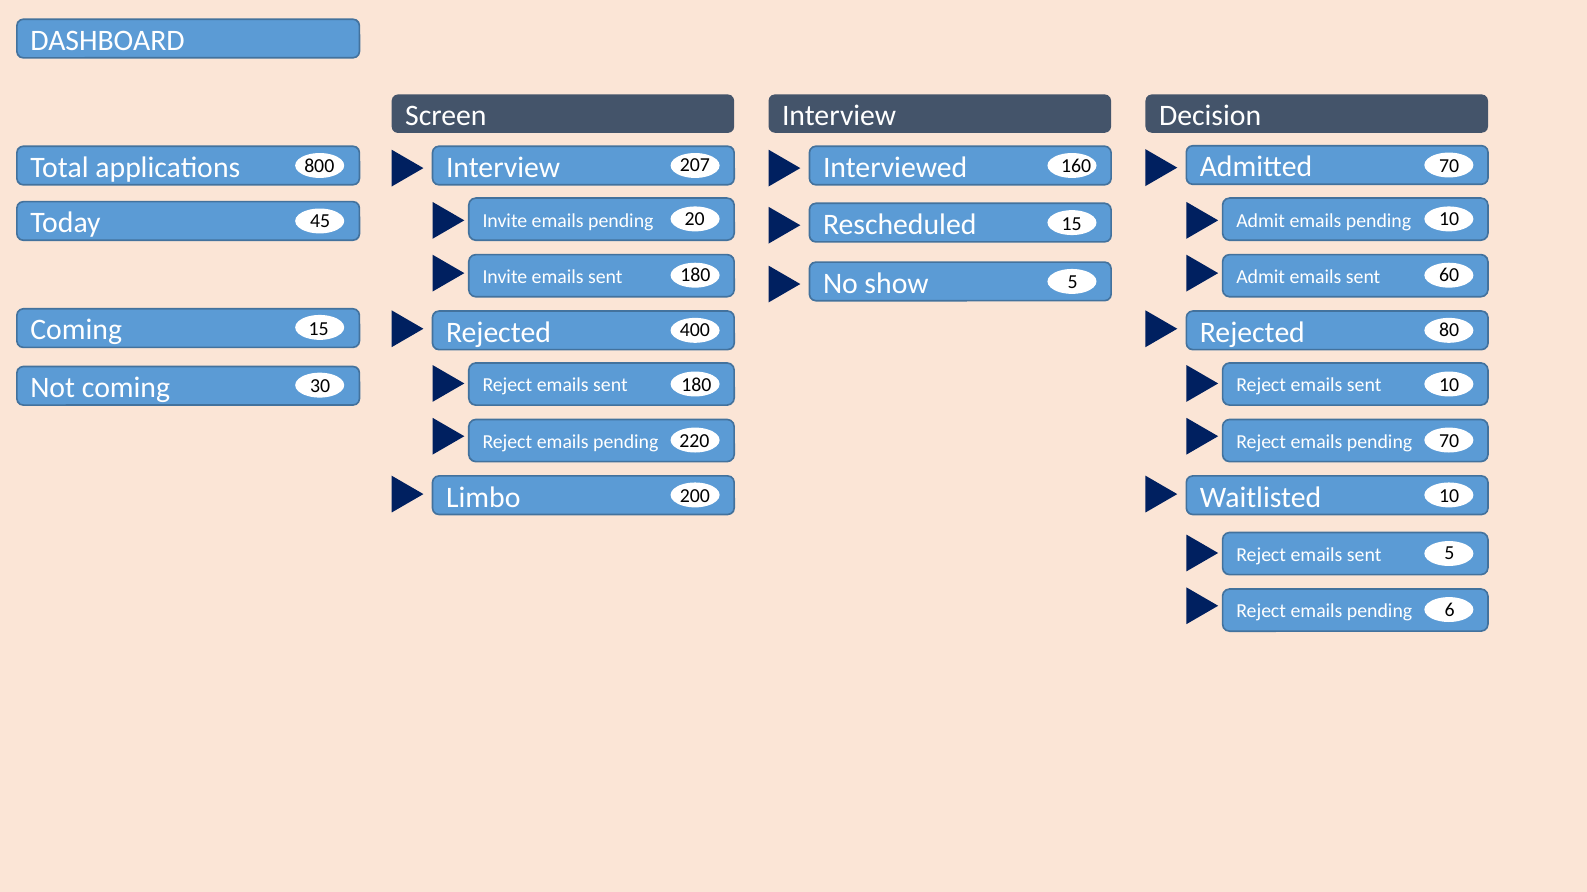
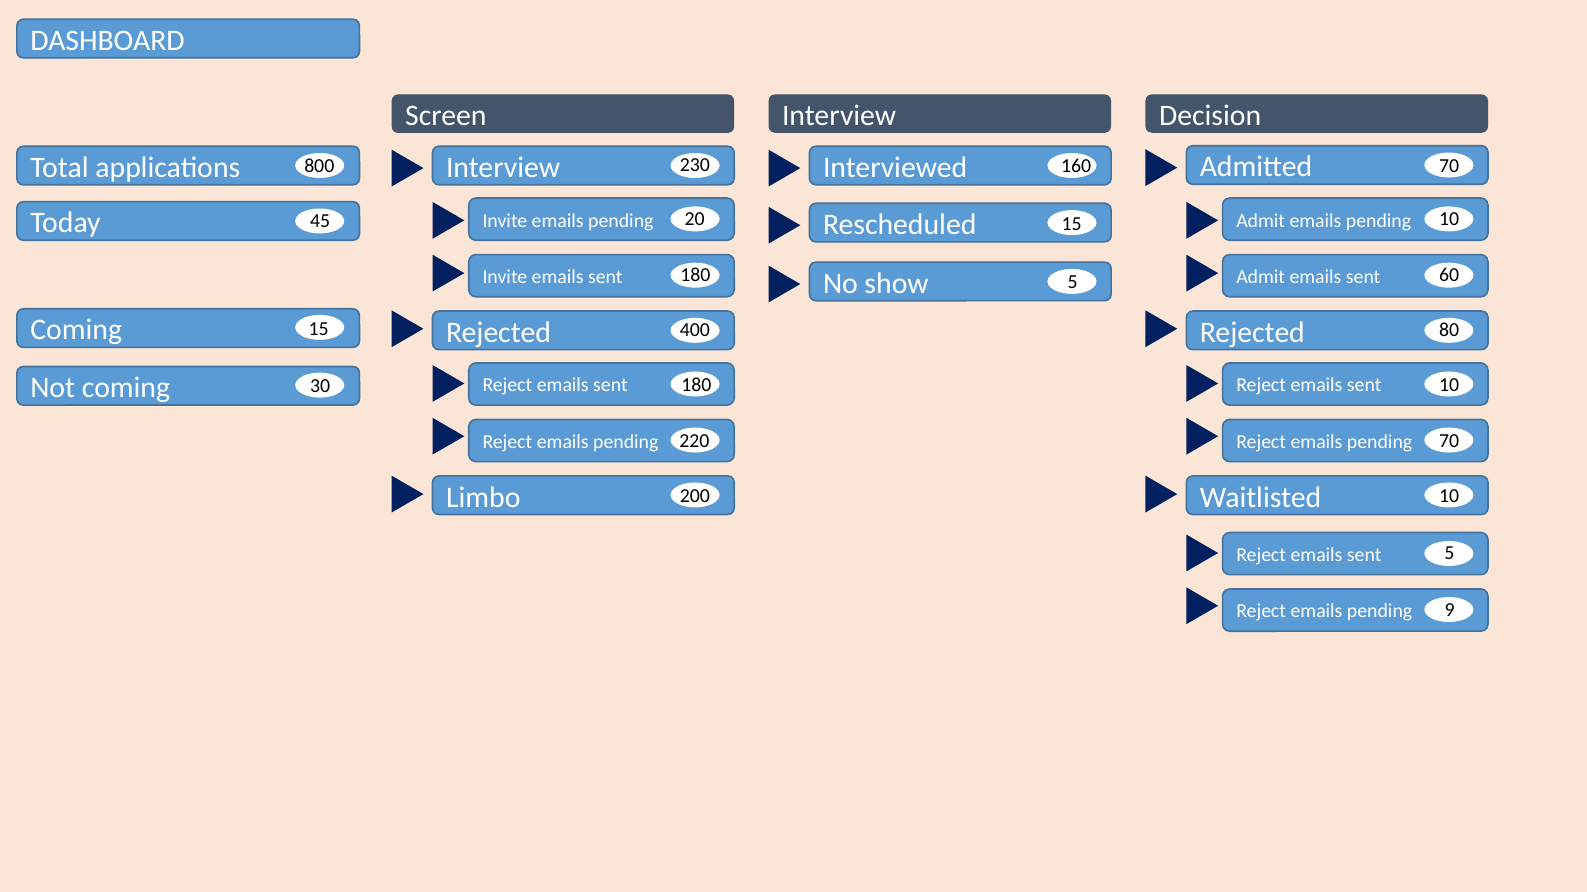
207: 207 -> 230
6: 6 -> 9
